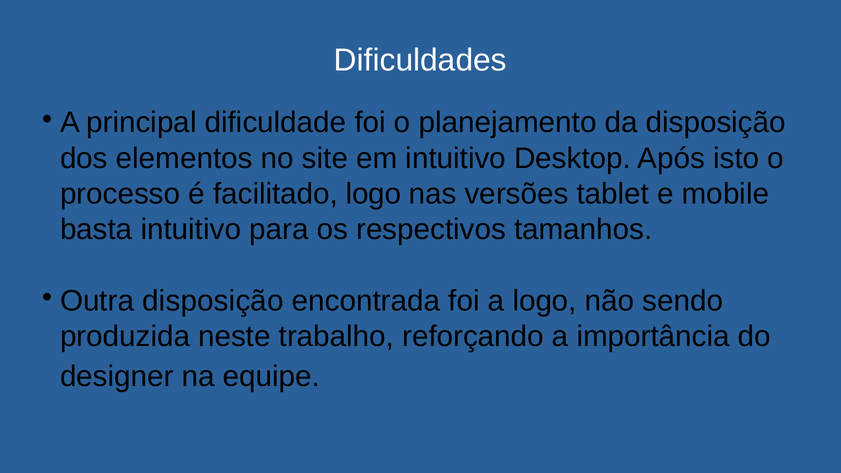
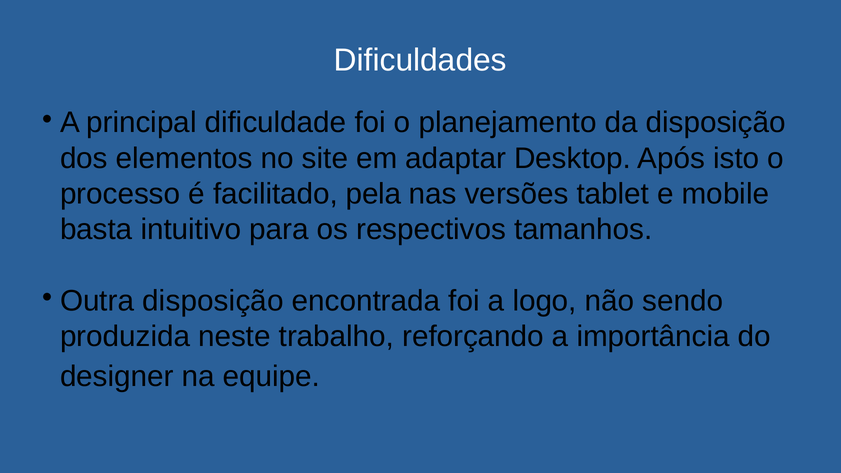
em intuitivo: intuitivo -> adaptar
facilitado logo: logo -> pela
